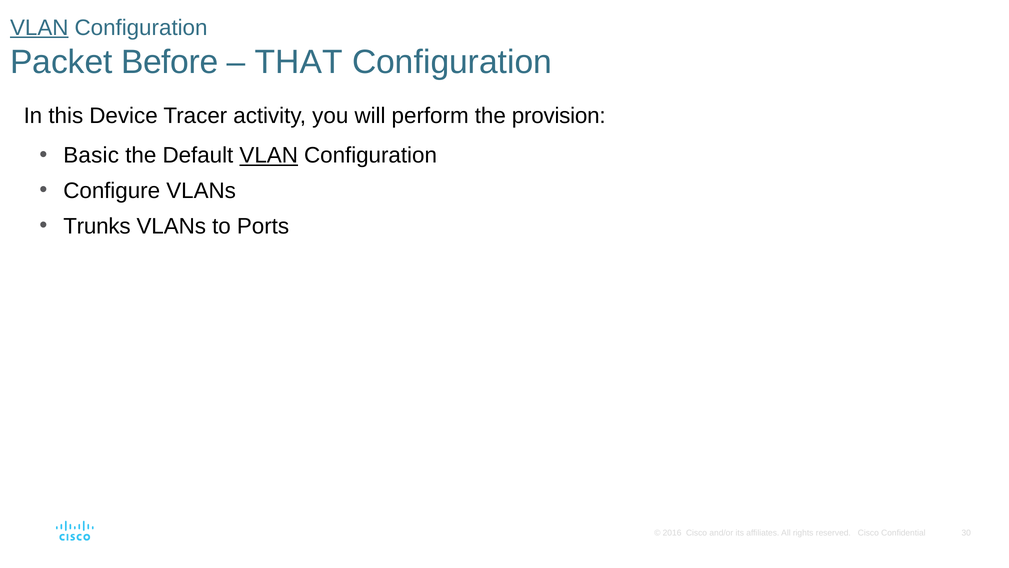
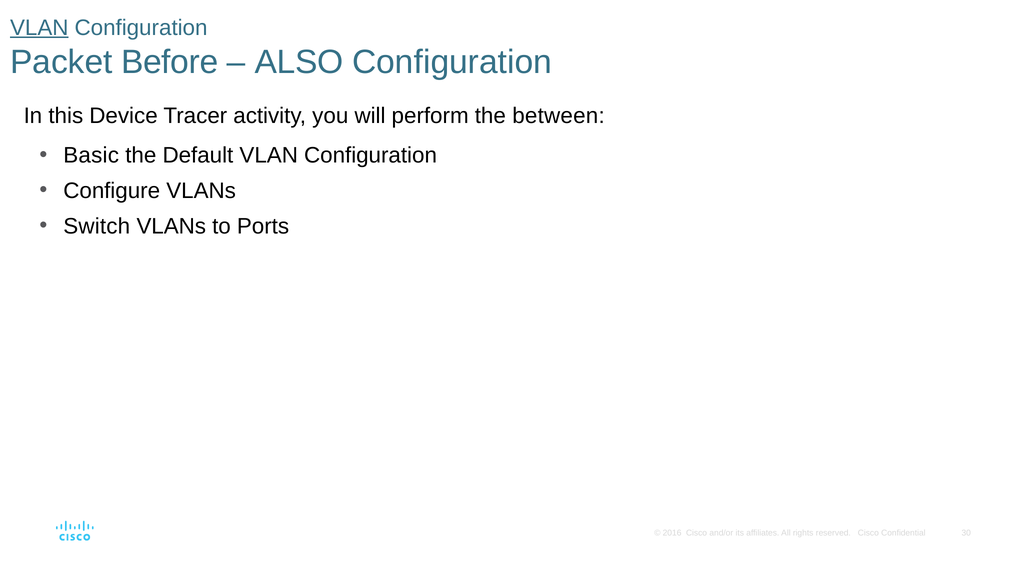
THAT: THAT -> ALSO
provision: provision -> between
VLAN at (269, 155) underline: present -> none
Trunks: Trunks -> Switch
